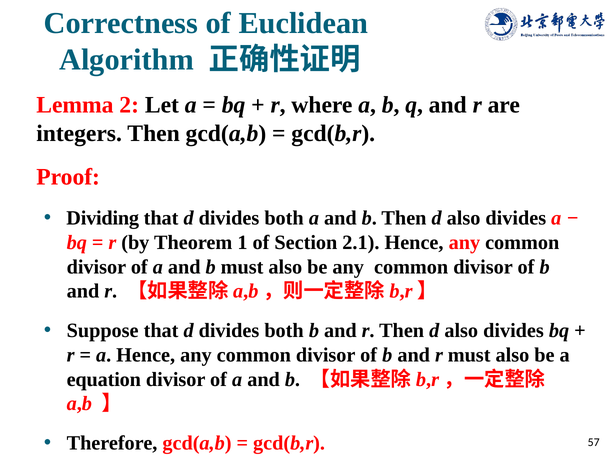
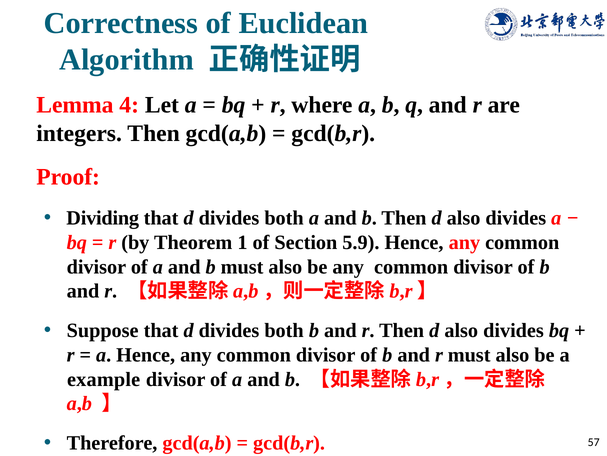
2: 2 -> 4
2.1: 2.1 -> 5.9
equation: equation -> example
